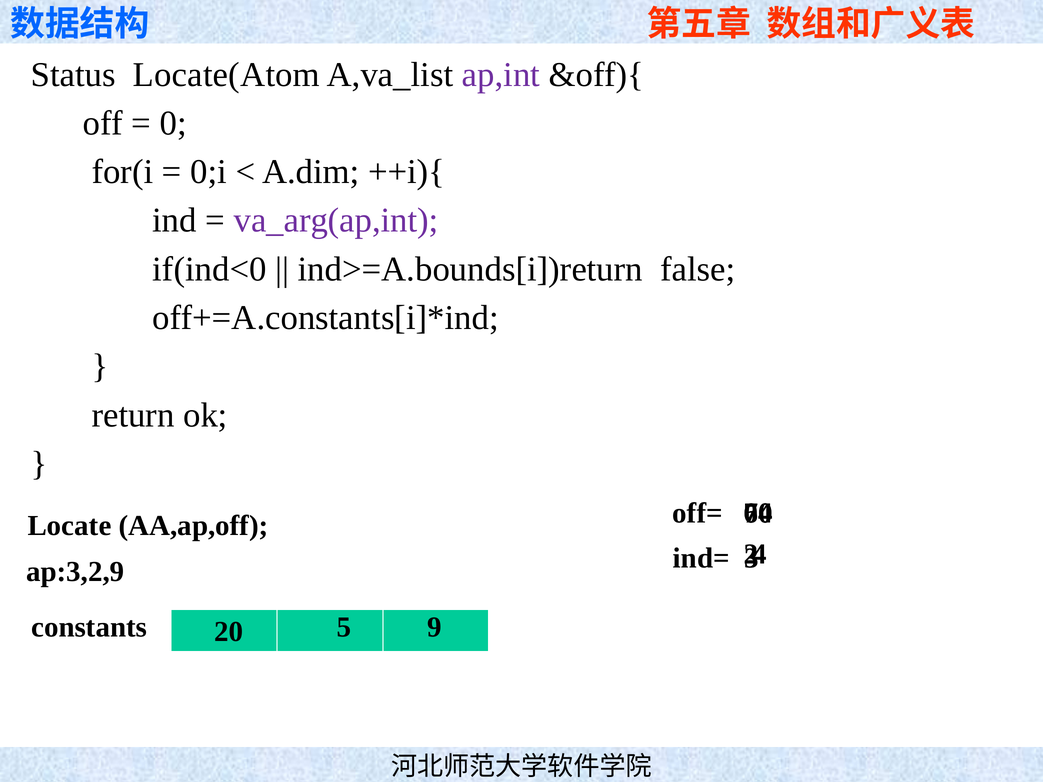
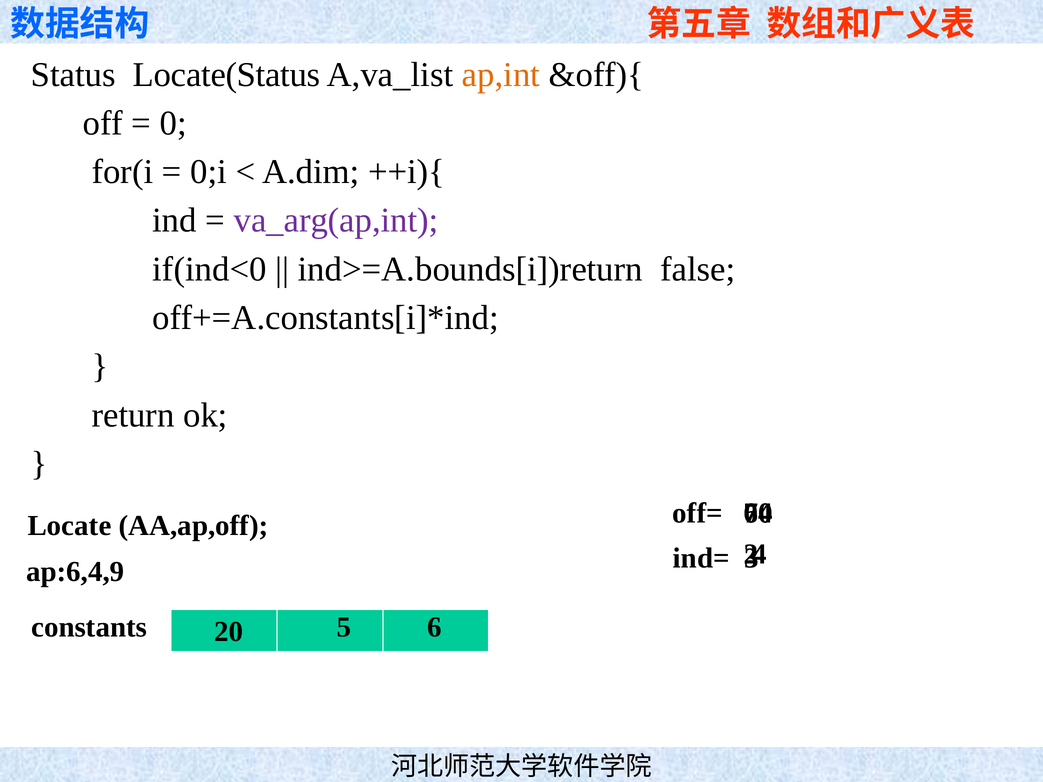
Locate(Atom: Locate(Atom -> Locate(Status
ap,int colour: purple -> orange
ap:3,2,9: ap:3,2,9 -> ap:6,4,9
9: 9 -> 6
